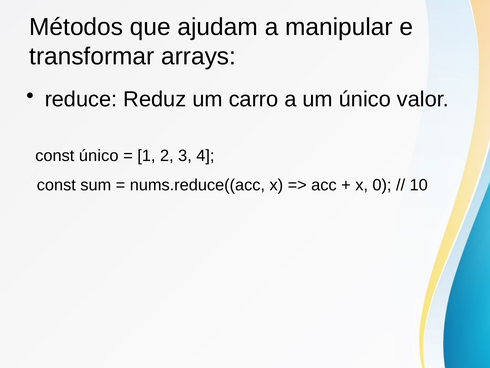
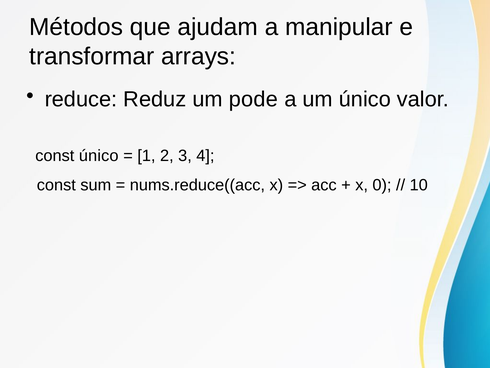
carro: carro -> pode
